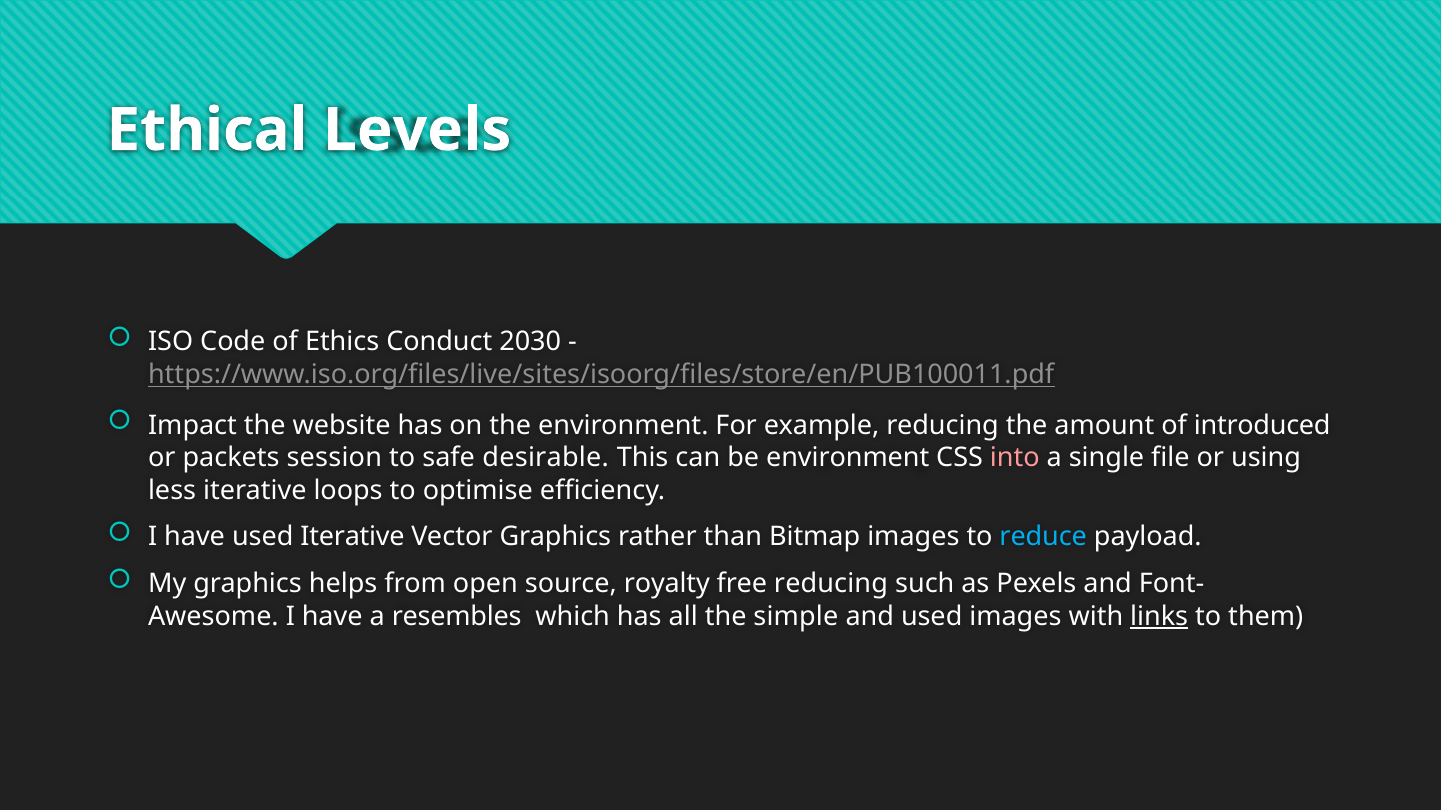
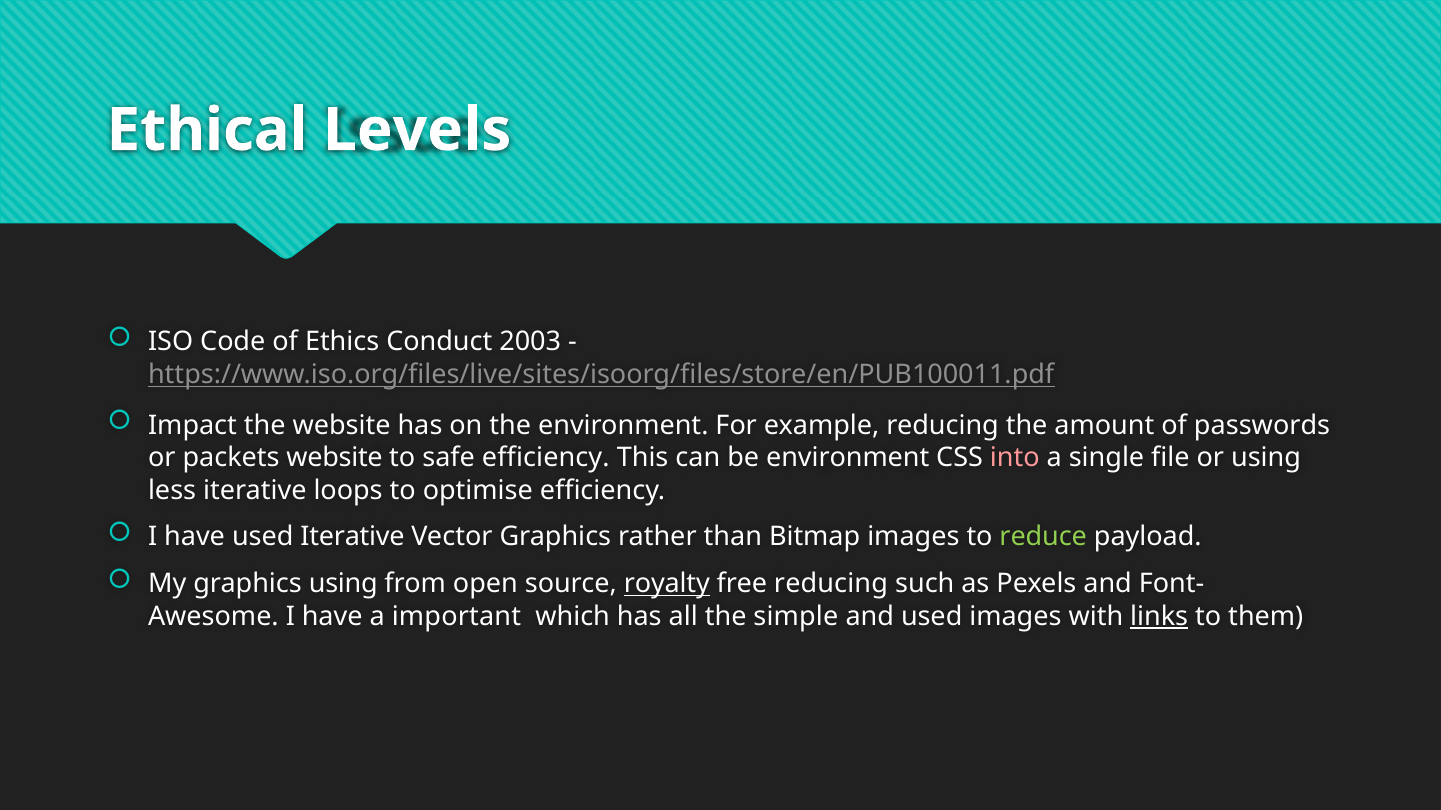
2030: 2030 -> 2003
introduced: introduced -> passwords
packets session: session -> website
safe desirable: desirable -> efficiency
reduce colour: light blue -> light green
graphics helps: helps -> using
royalty underline: none -> present
resembles: resembles -> important
